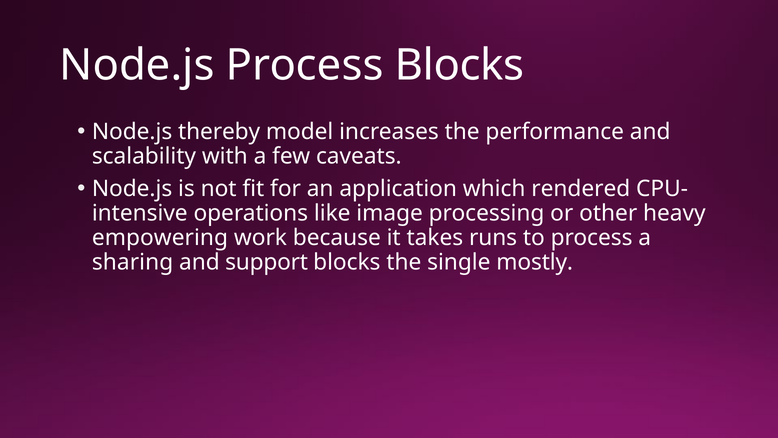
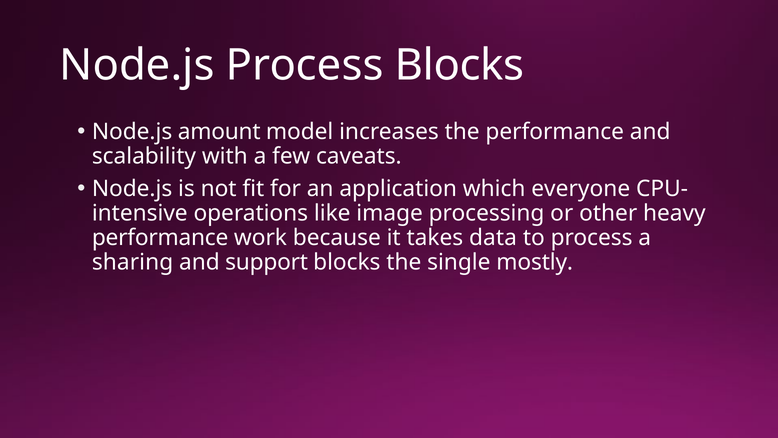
thereby: thereby -> amount
rendered: rendered -> everyone
empowering at (160, 238): empowering -> performance
runs: runs -> data
